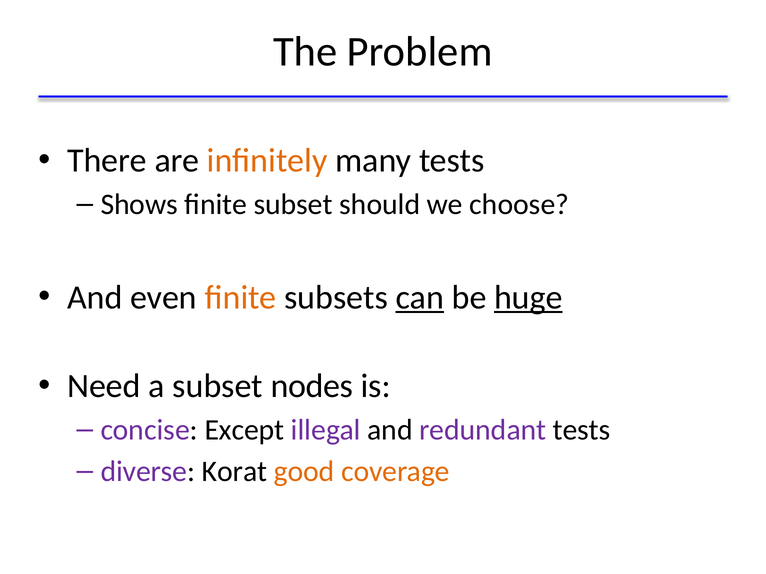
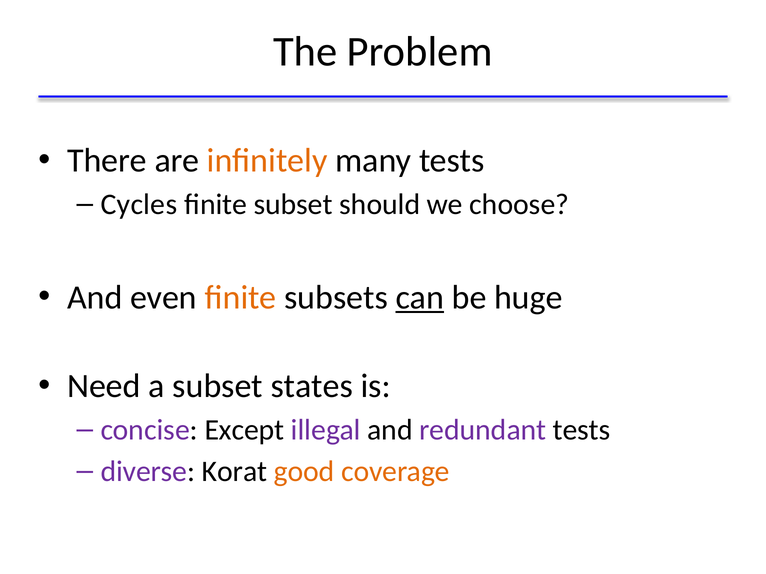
Shows: Shows -> Cycles
huge underline: present -> none
nodes: nodes -> states
